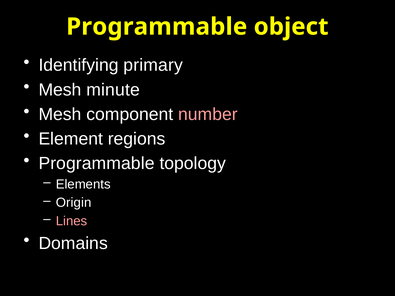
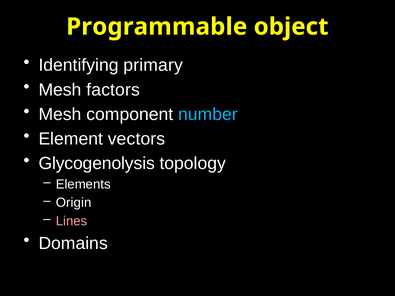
minute: minute -> factors
number colour: pink -> light blue
regions: regions -> vectors
Programmable at (97, 164): Programmable -> Glycogenolysis
